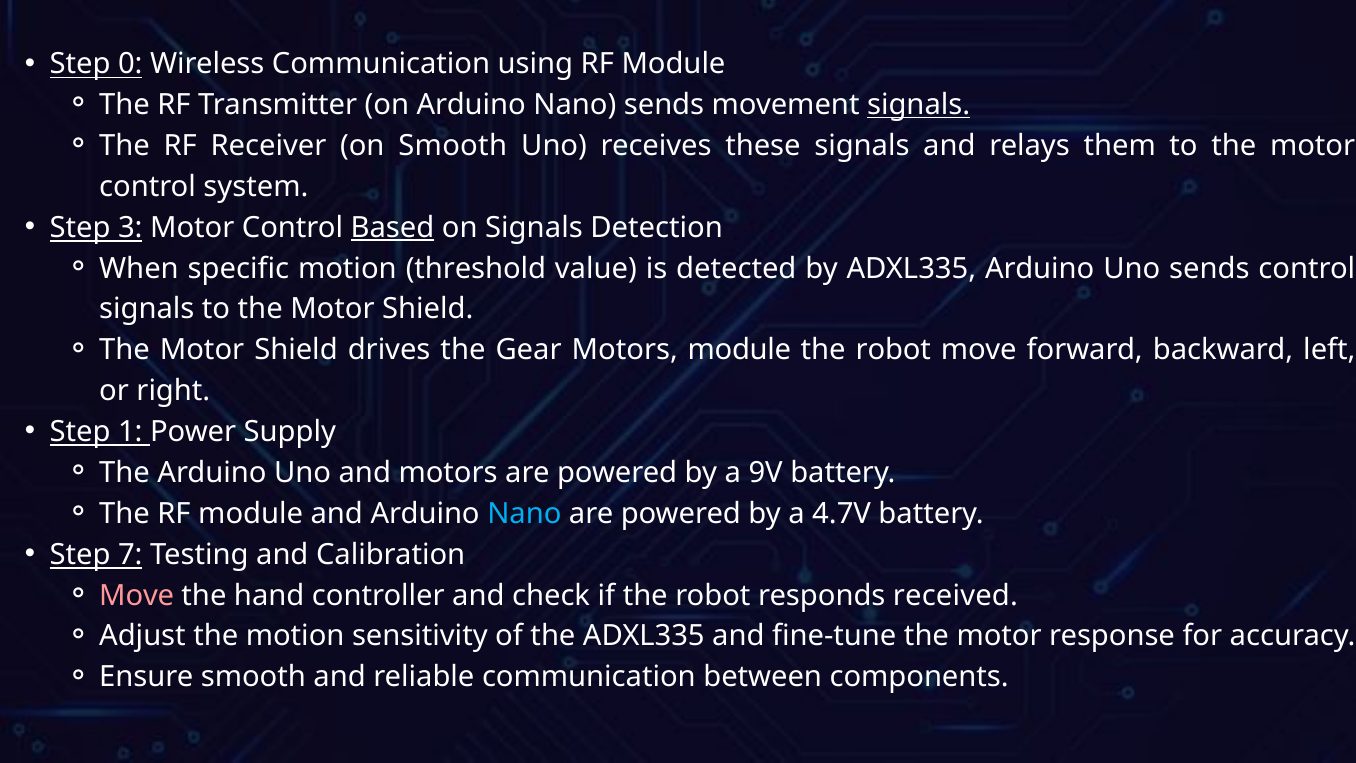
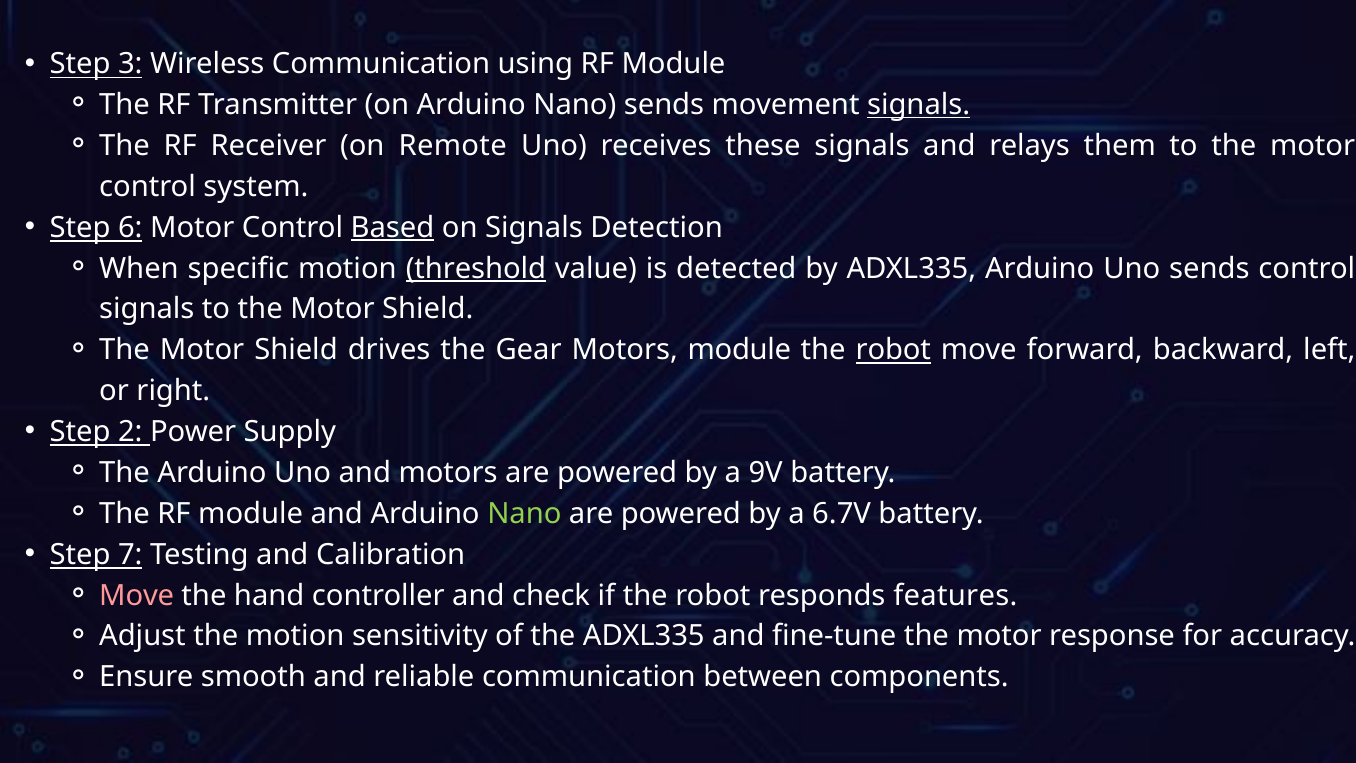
0: 0 -> 3
on Smooth: Smooth -> Remote
3: 3 -> 6
threshold underline: none -> present
robot at (893, 350) underline: none -> present
1: 1 -> 2
Nano at (524, 513) colour: light blue -> light green
4.7V: 4.7V -> 6.7V
received: received -> features
